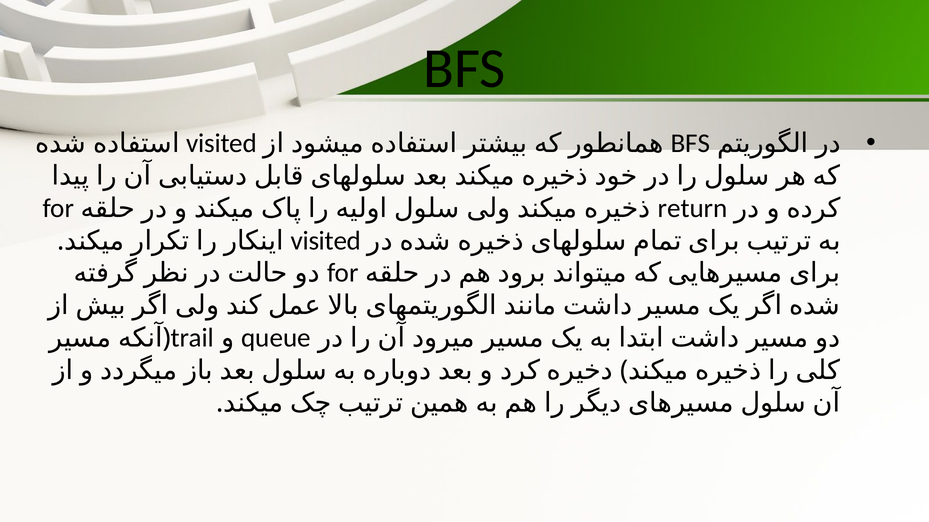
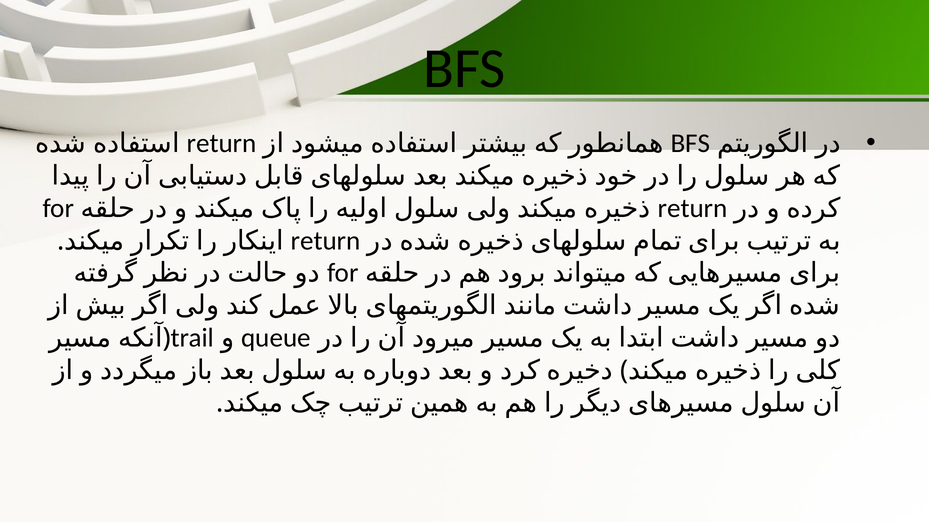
visited at (222, 144): visited -> return
visited at (326, 241): visited -> return
